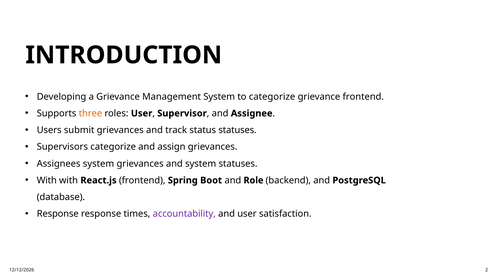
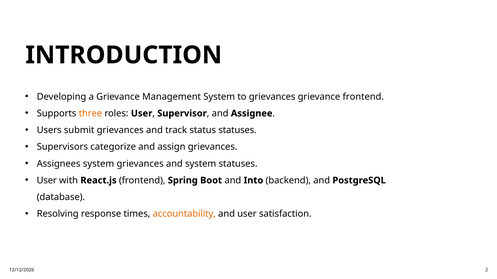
to categorize: categorize -> grievances
With at (47, 181): With -> User
Role: Role -> Into
Response at (58, 214): Response -> Resolving
accountability colour: purple -> orange
